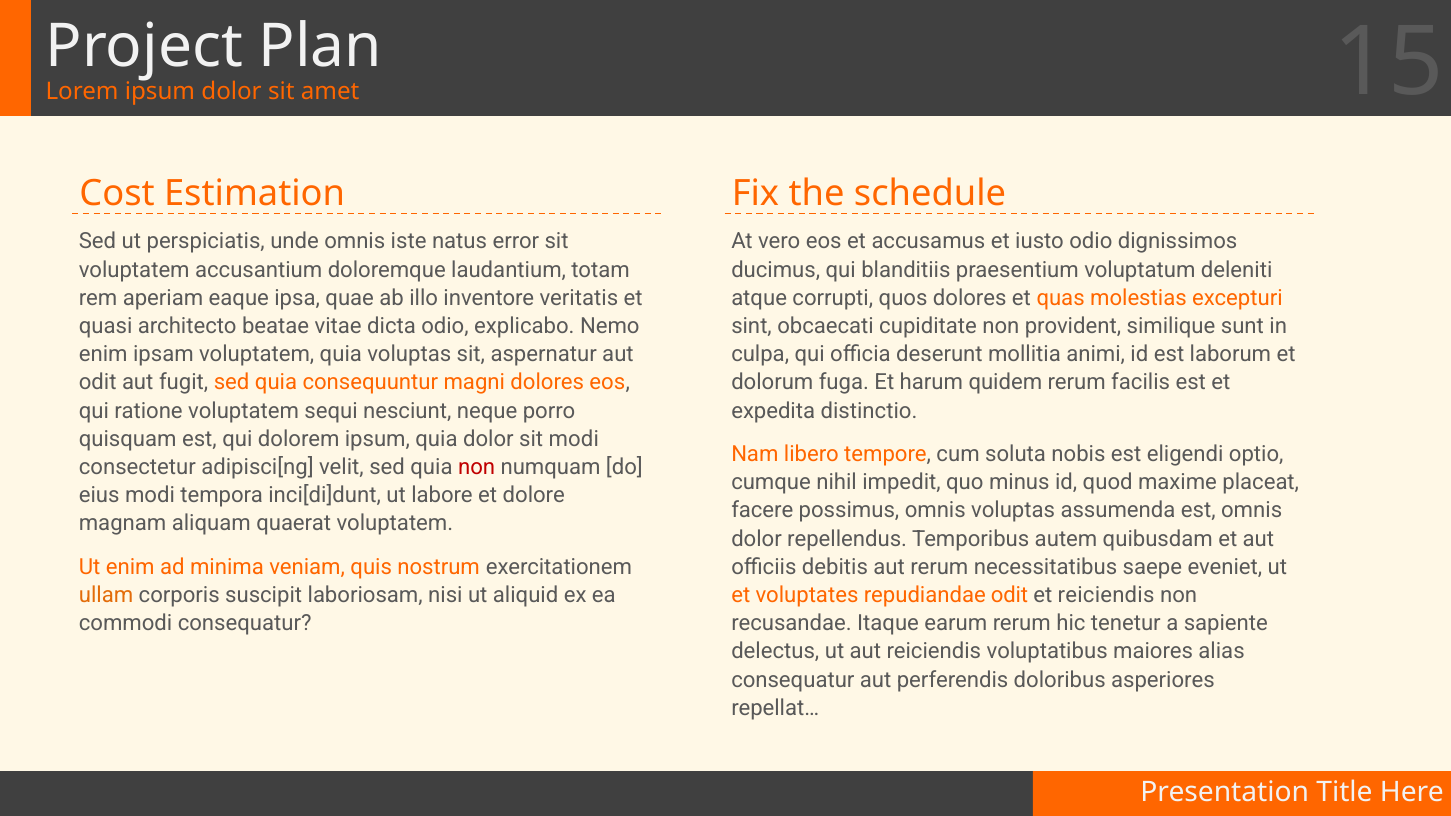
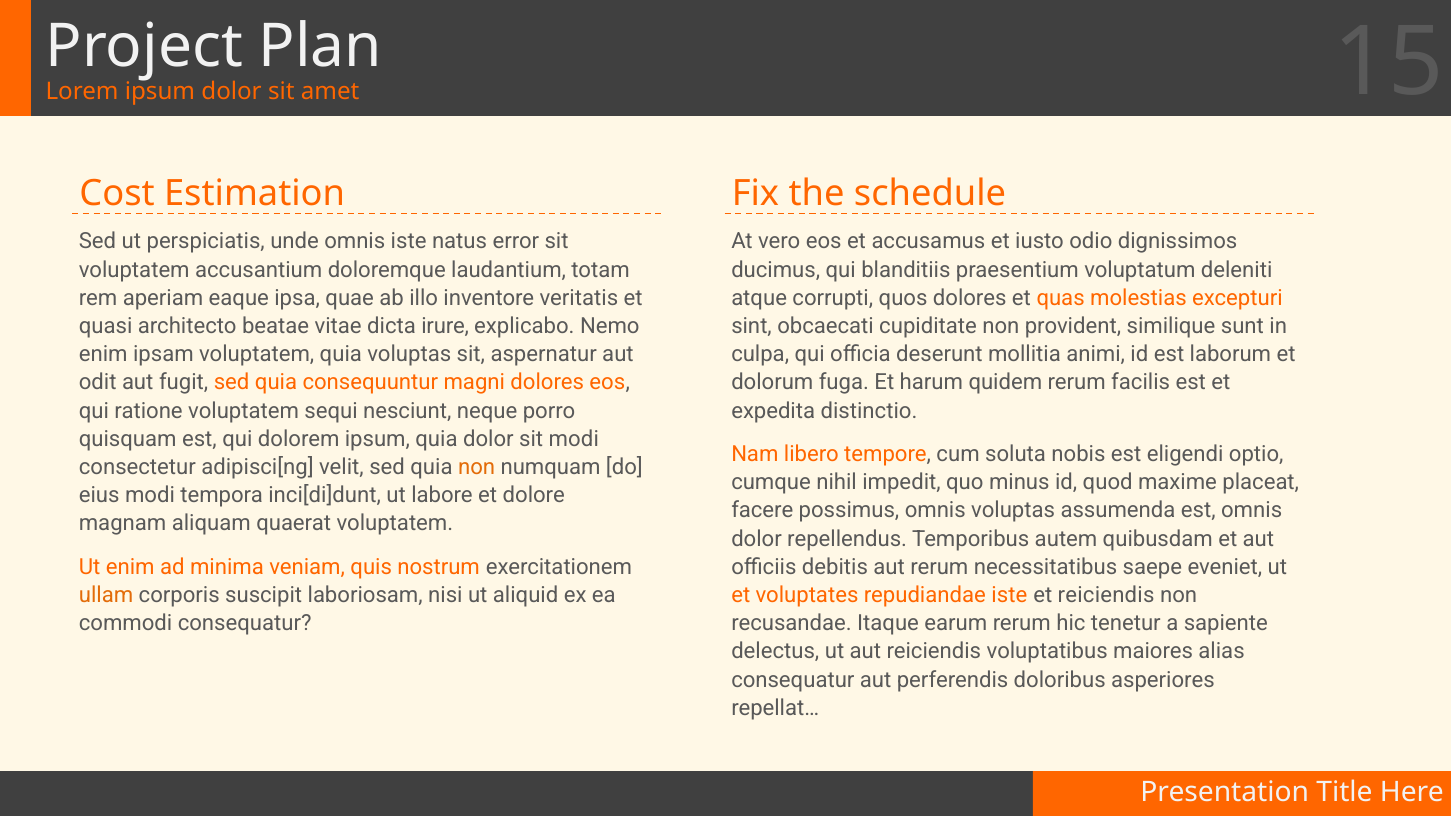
dicta odio: odio -> irure
non at (477, 467) colour: red -> orange
repudiandae odit: odit -> iste
